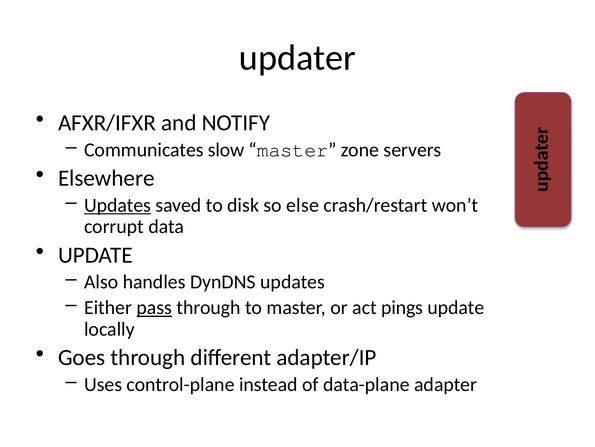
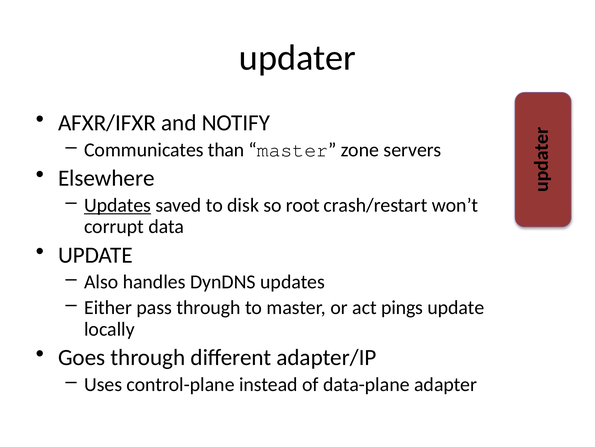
slow: slow -> than
else: else -> root
pass underline: present -> none
